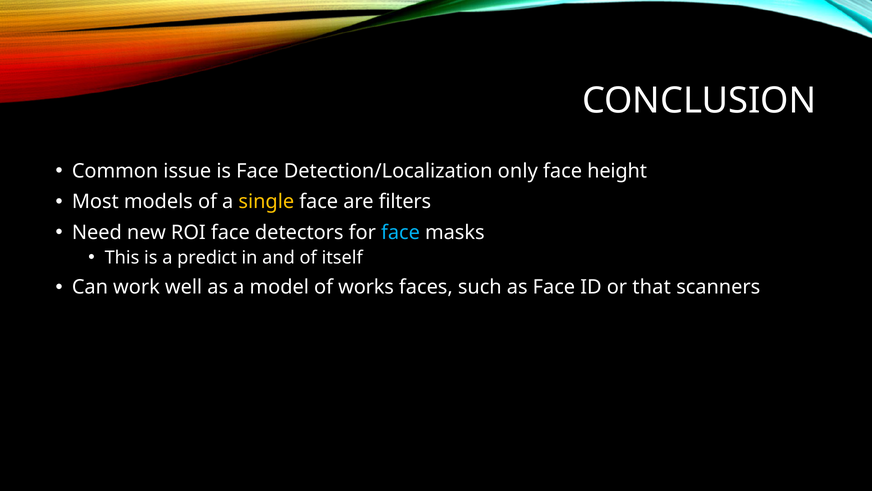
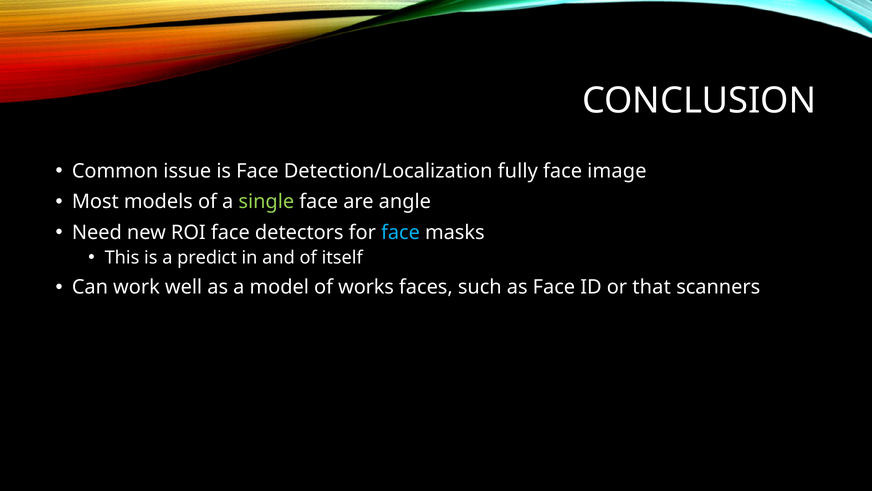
only: only -> fully
height: height -> image
single colour: yellow -> light green
filters: filters -> angle
